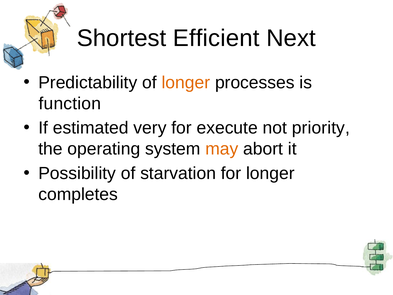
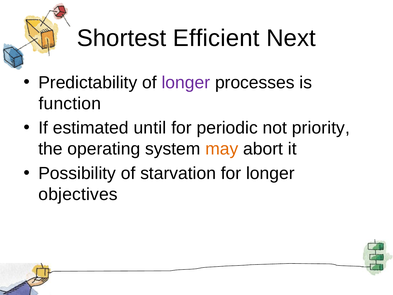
longer at (186, 82) colour: orange -> purple
very: very -> until
execute: execute -> periodic
completes: completes -> objectives
